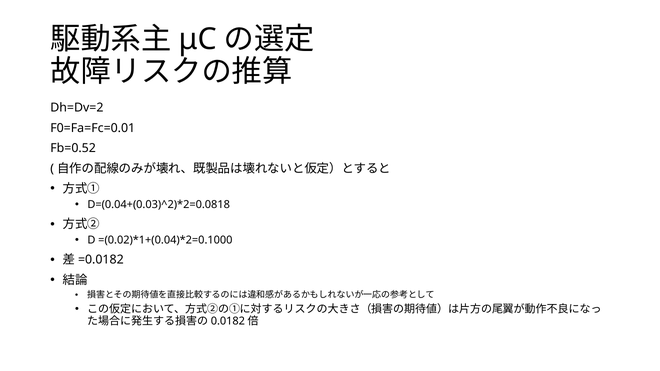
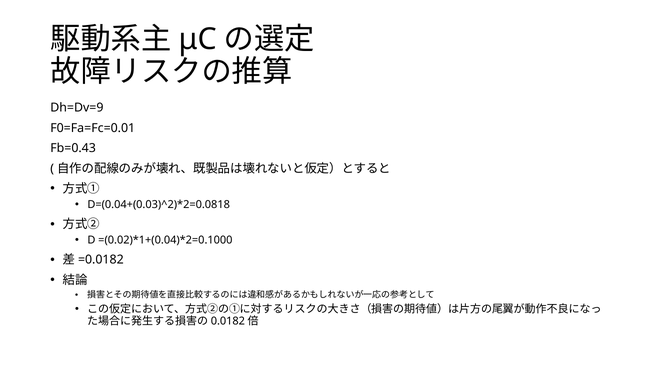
Dh=Dv=2: Dh=Dv=2 -> Dh=Dv=9
Fb=0.52: Fb=0.52 -> Fb=0.43
